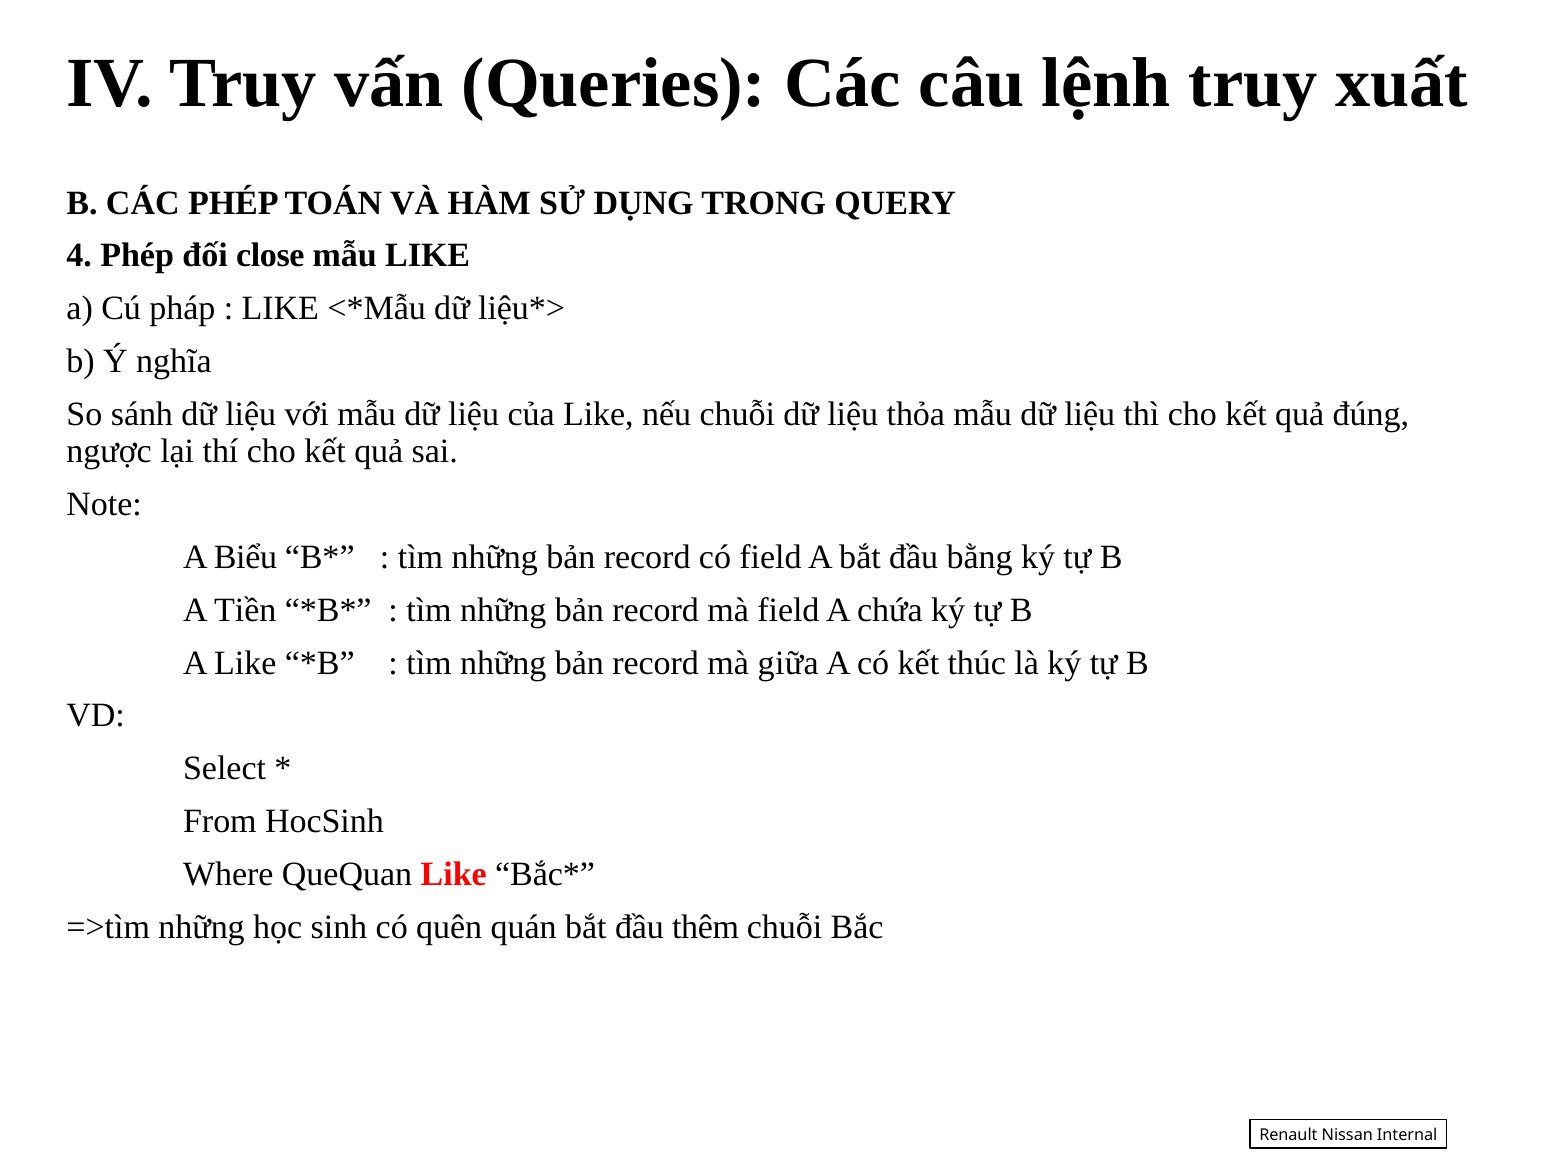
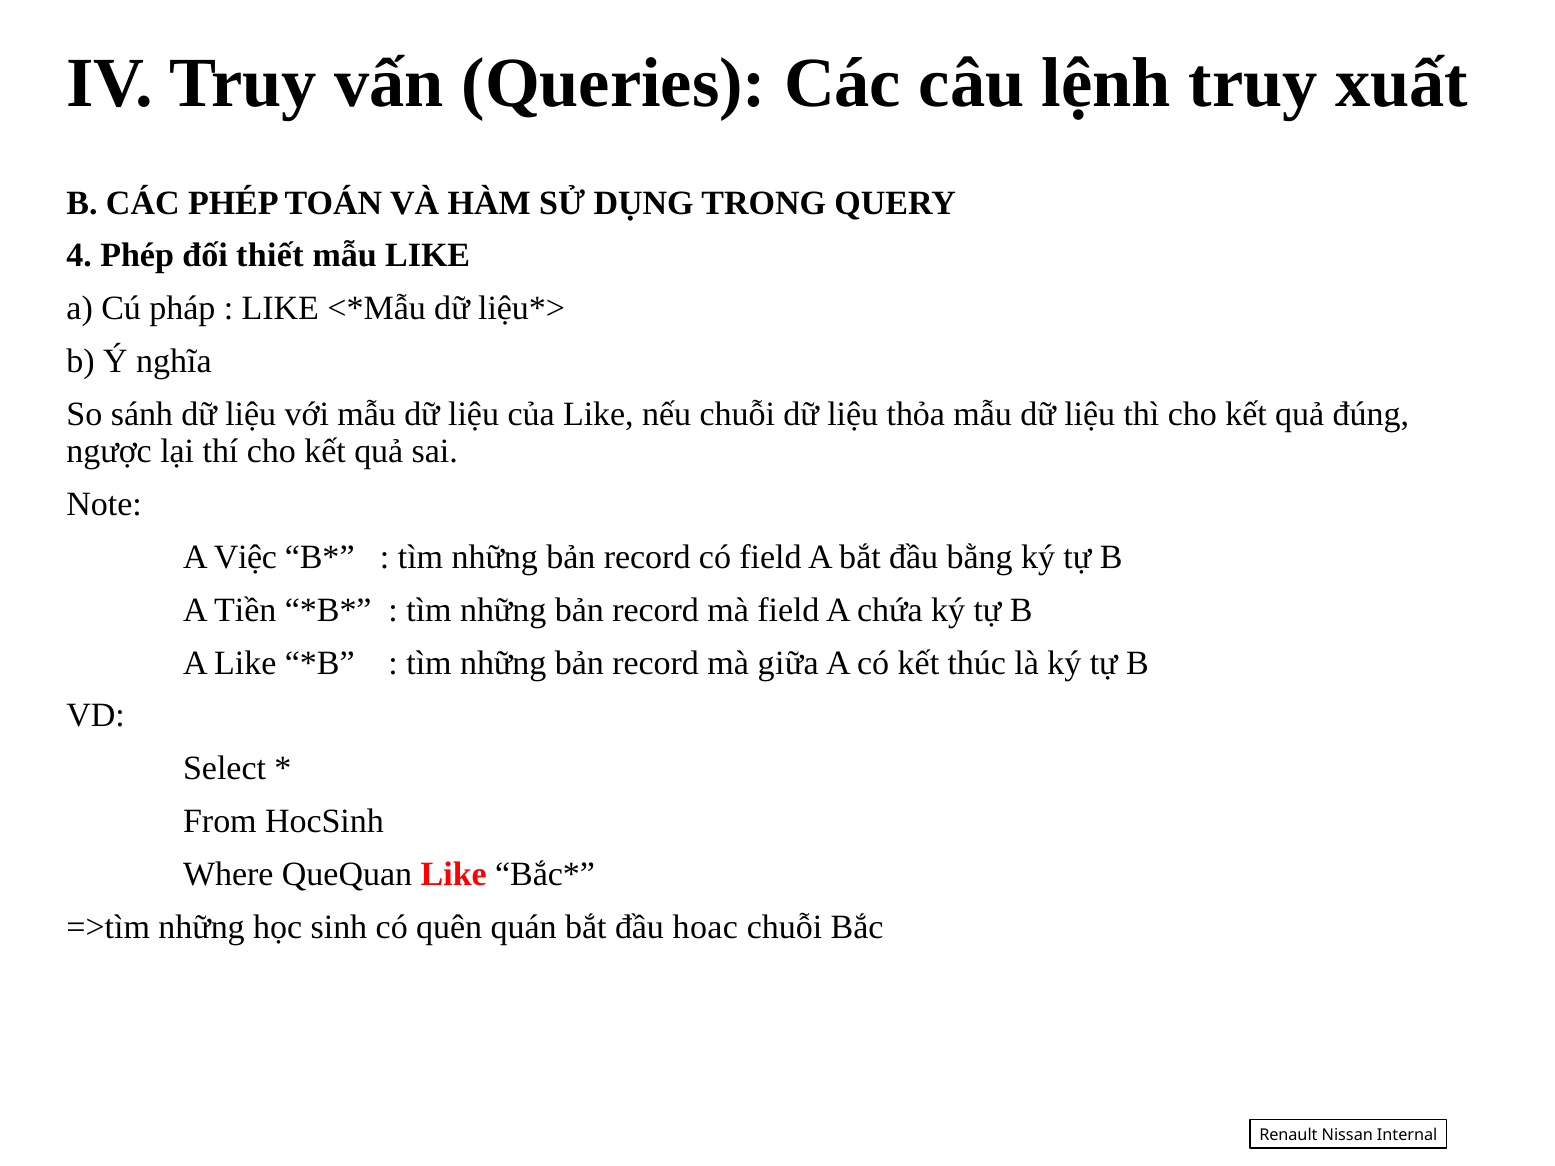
close: close -> thiết
Biểu: Biểu -> Việc
thêm: thêm -> hoac
